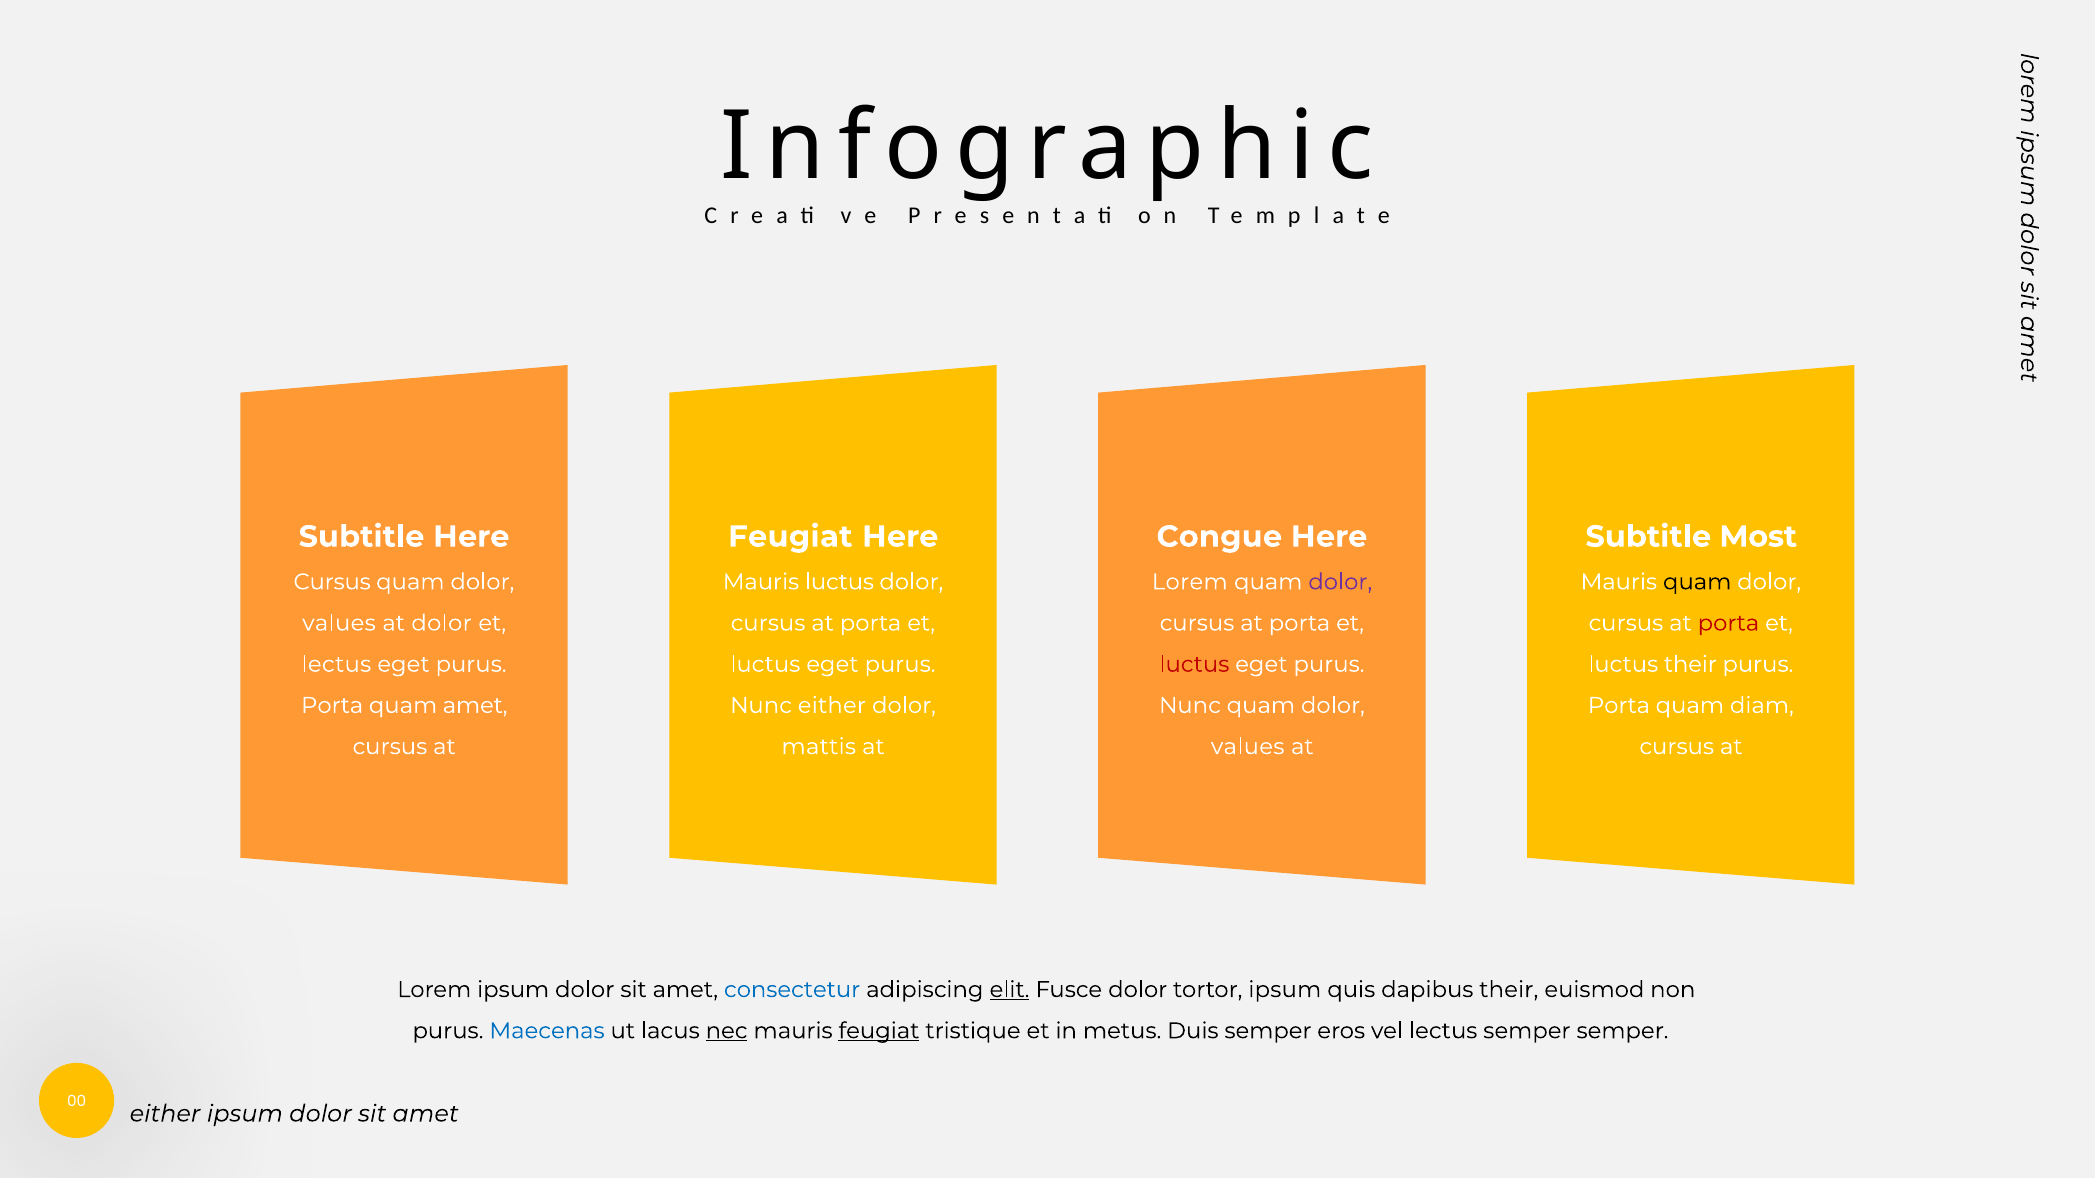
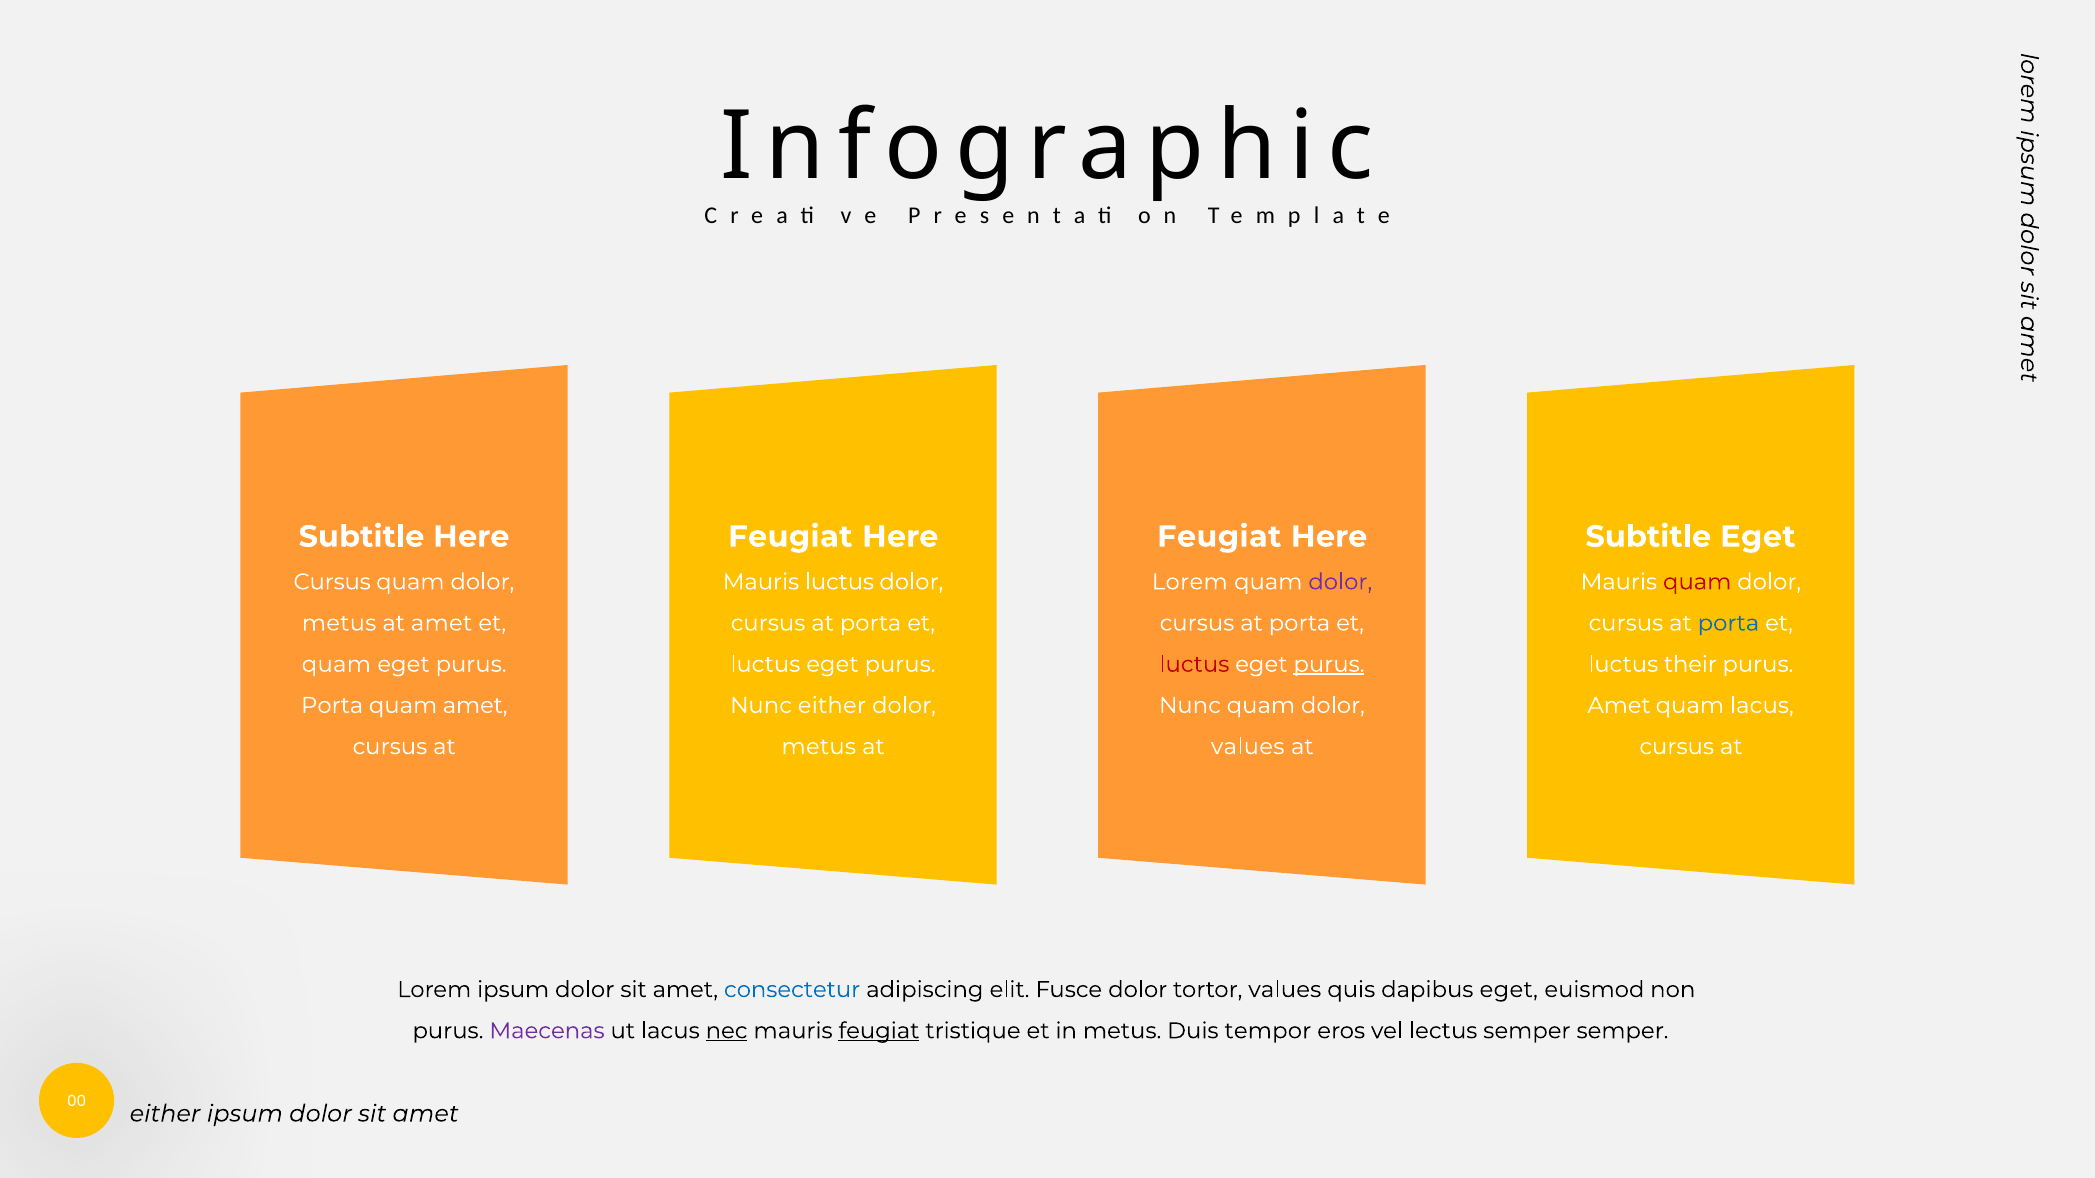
Congue at (1219, 537): Congue -> Feugiat
Subtitle Most: Most -> Eget
quam at (1697, 582) colour: black -> red
values at (339, 623): values -> metus
at dolor: dolor -> amet
porta at (1728, 623) colour: red -> blue
lectus at (336, 664): lectus -> quam
purus at (1329, 664) underline: none -> present
Porta at (1619, 706): Porta -> Amet
quam diam: diam -> lacus
mattis at (819, 747): mattis -> metus
elit underline: present -> none
tortor ipsum: ipsum -> values
dapibus their: their -> eget
Maecenas colour: blue -> purple
Duis semper: semper -> tempor
